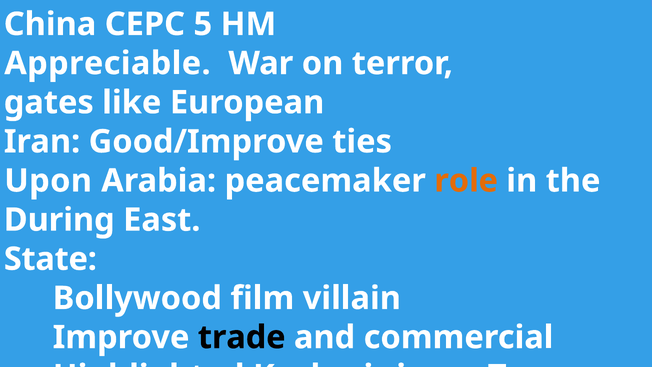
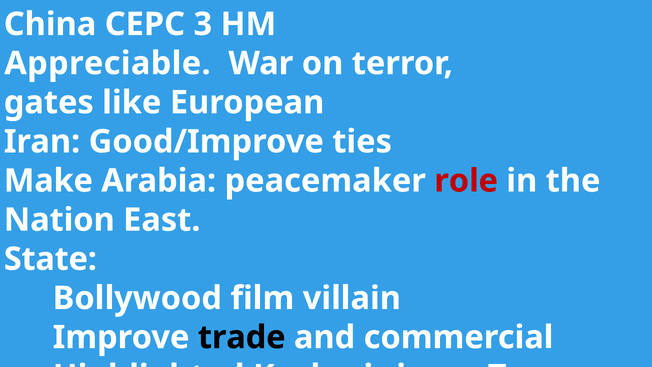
5: 5 -> 3
Upon: Upon -> Make
role colour: orange -> red
During: During -> Nation
